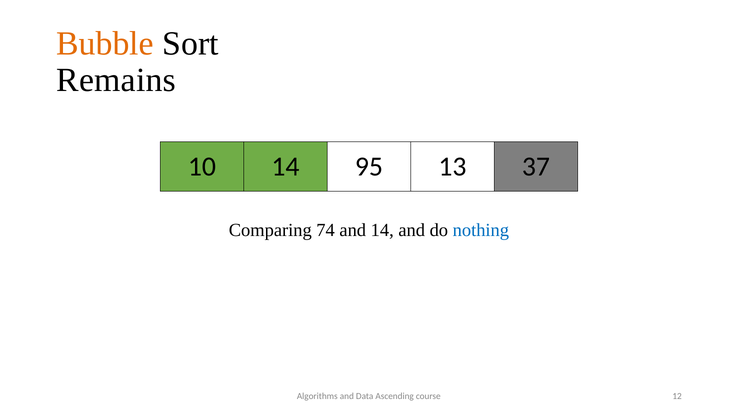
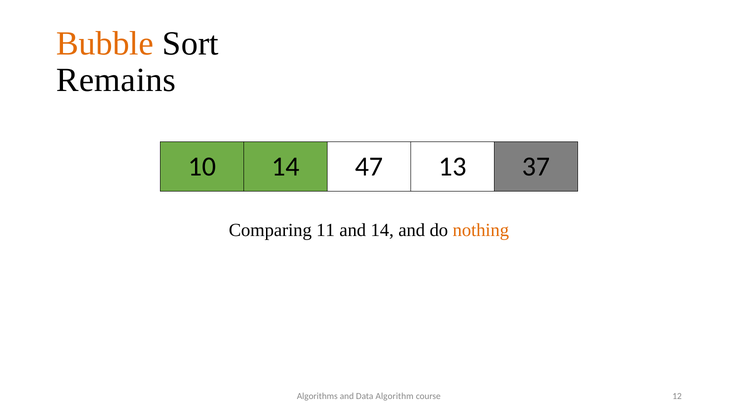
95: 95 -> 47
74: 74 -> 11
nothing colour: blue -> orange
Ascending: Ascending -> Algorithm
